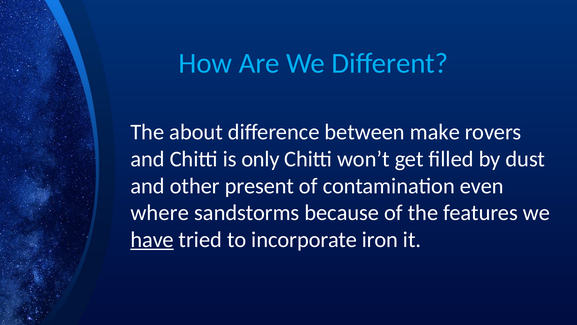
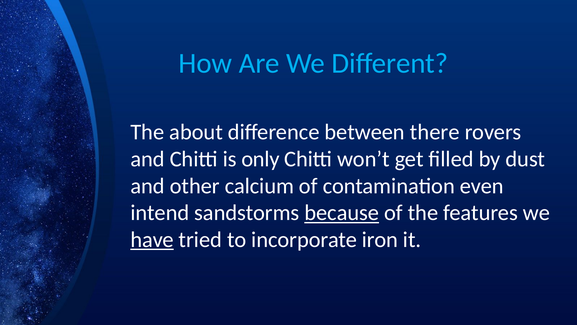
make: make -> there
present: present -> calcium
where: where -> intend
because underline: none -> present
